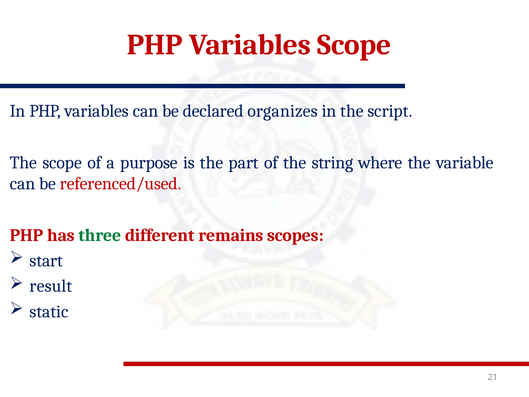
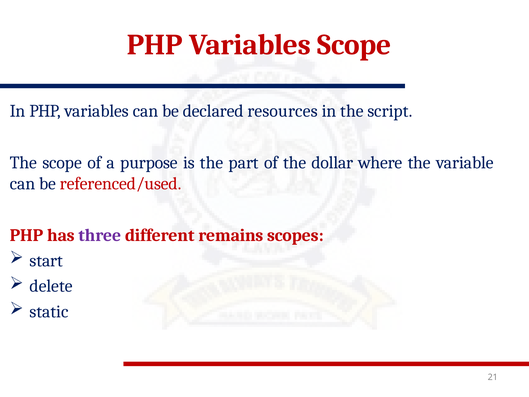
organizes: organizes -> resources
string: string -> dollar
three colour: green -> purple
result: result -> delete
